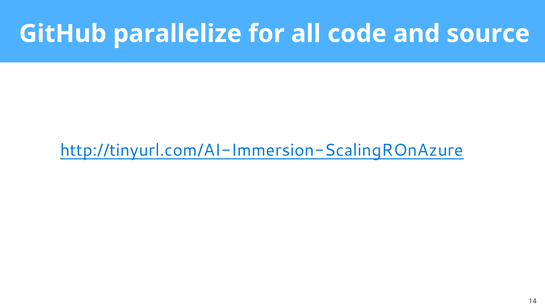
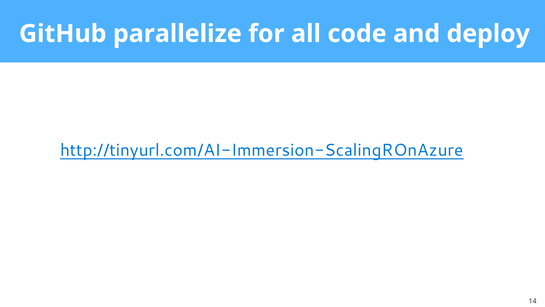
source: source -> deploy
